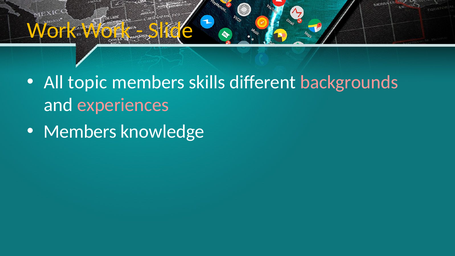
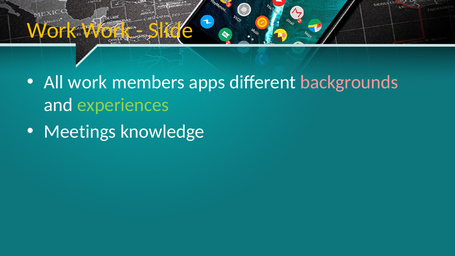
All topic: topic -> work
skills: skills -> apps
experiences colour: pink -> light green
Members at (80, 131): Members -> Meetings
